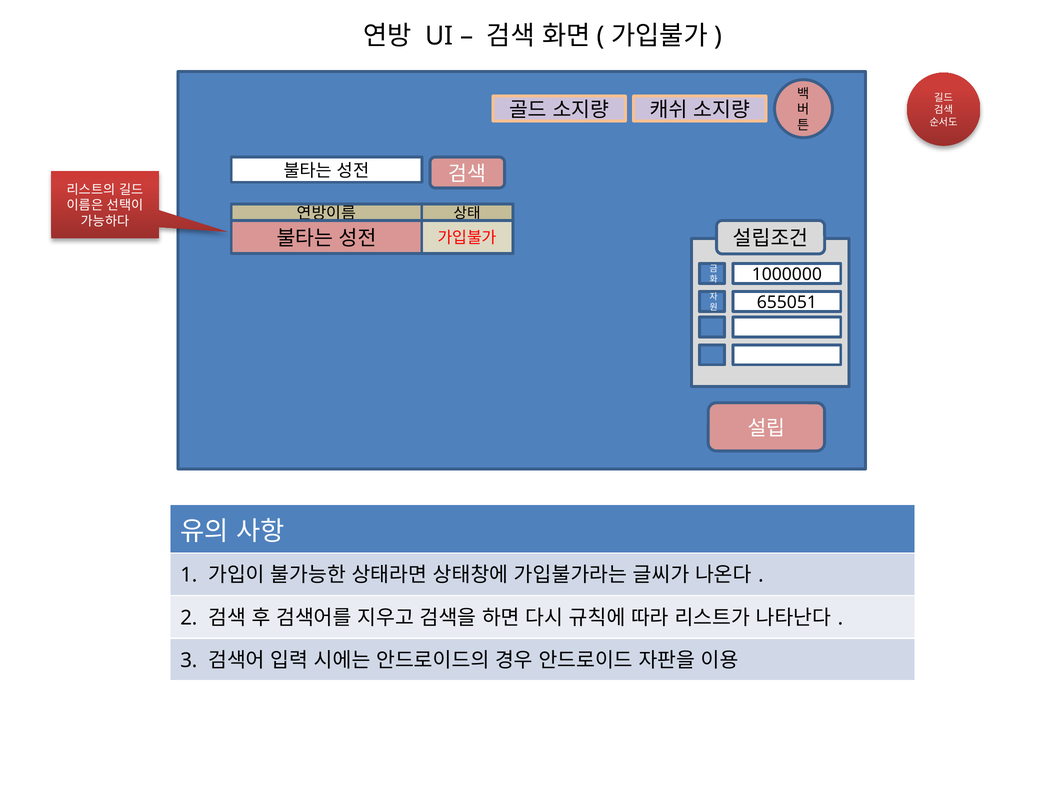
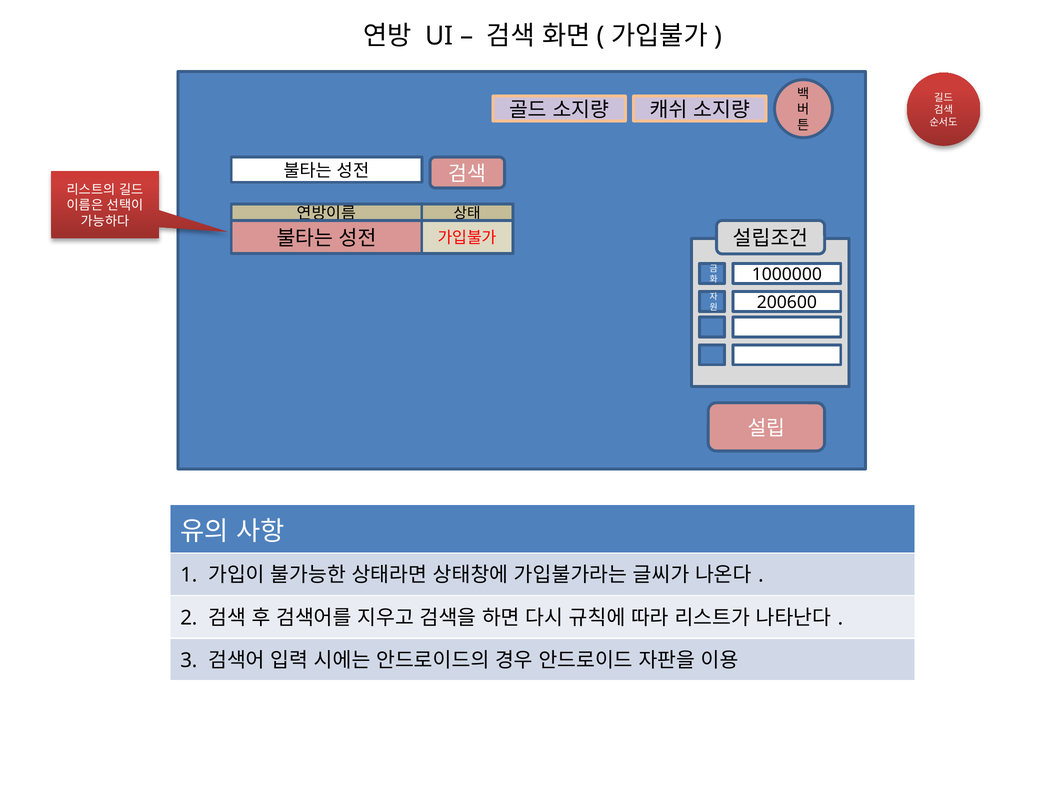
655051: 655051 -> 200600
